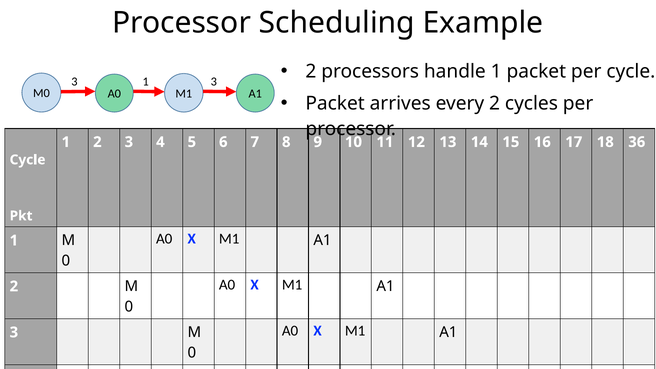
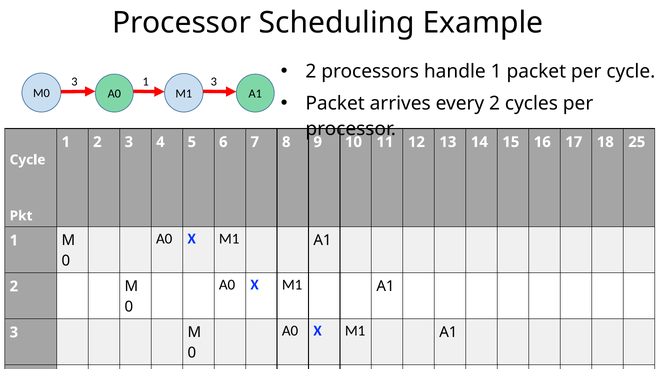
36: 36 -> 25
